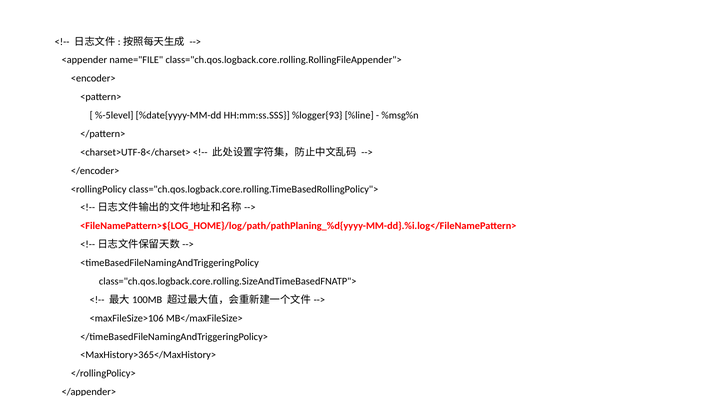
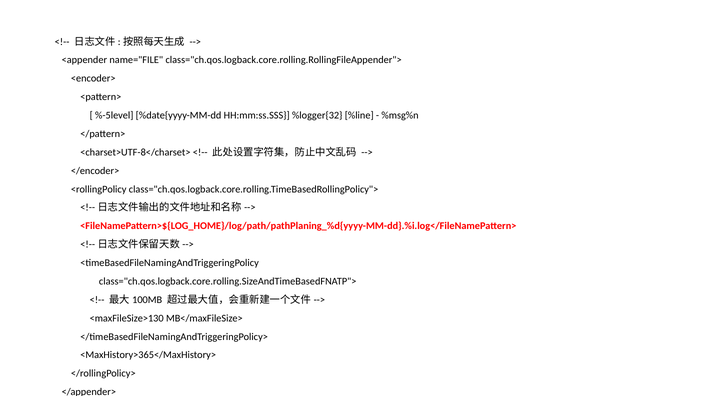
%logger{93: %logger{93 -> %logger{32
<maxFileSize>106: <maxFileSize>106 -> <maxFileSize>130
